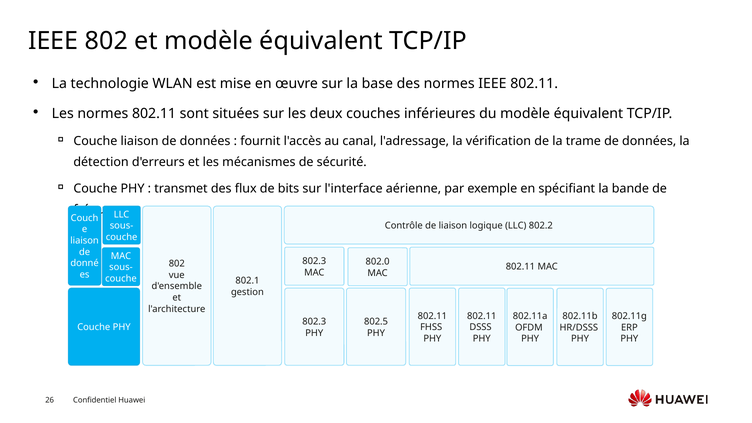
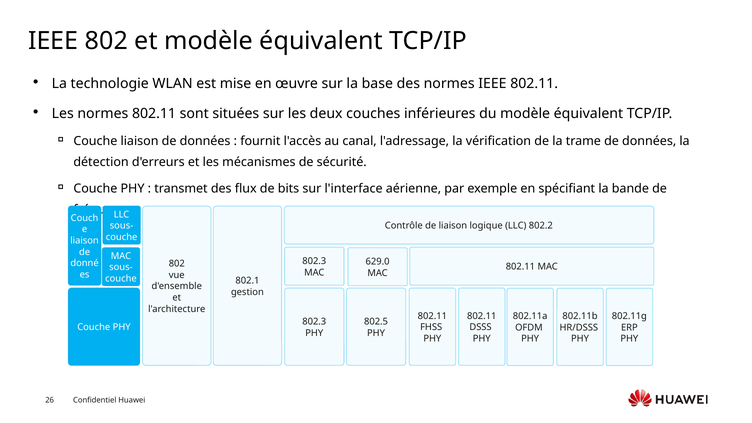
802.0: 802.0 -> 629.0
